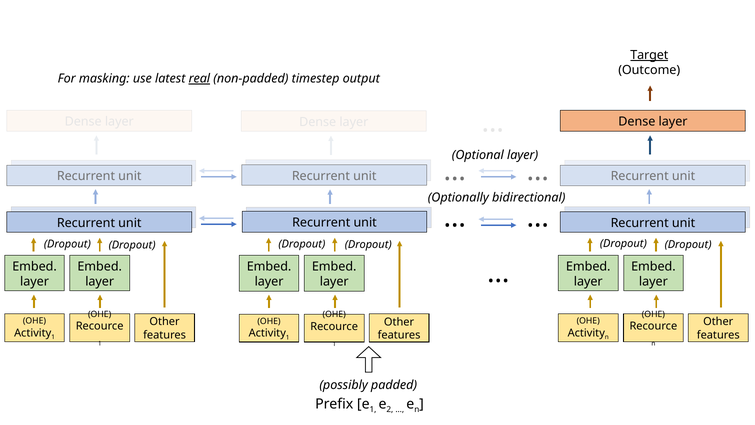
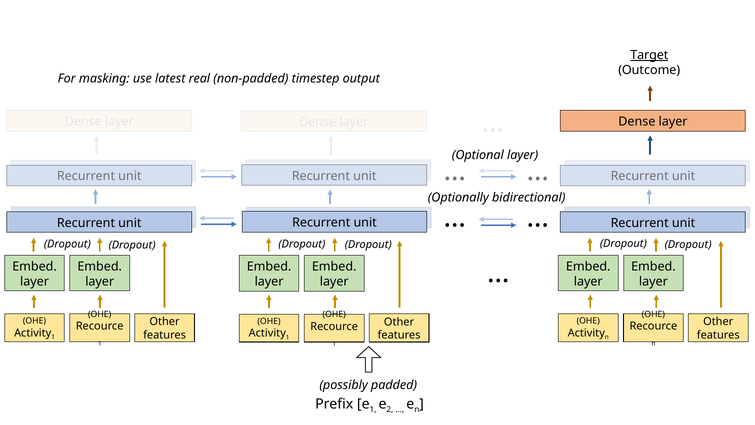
real underline: present -> none
